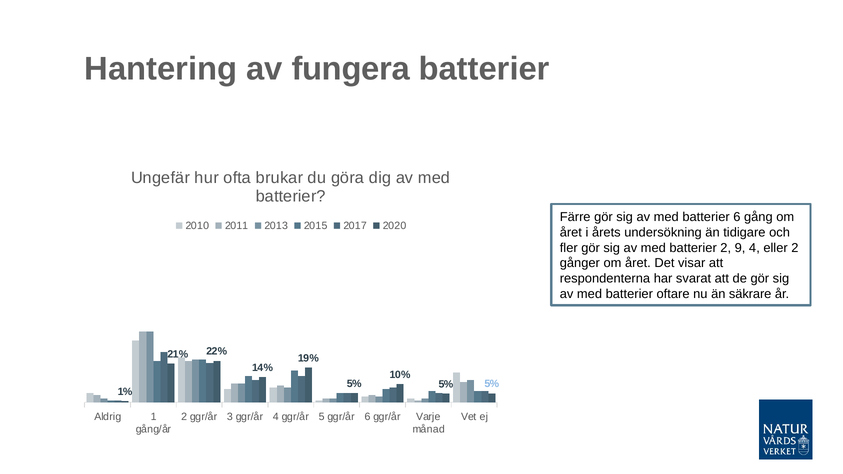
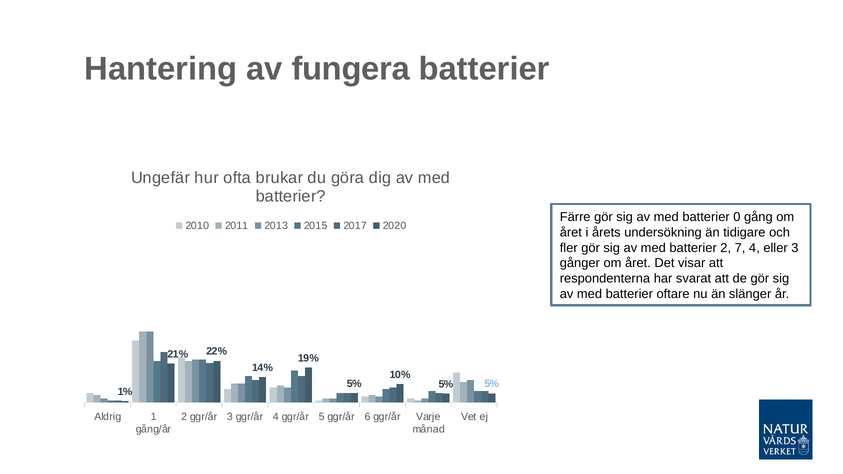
batterier 6: 6 -> 0
9: 9 -> 7
eller 2: 2 -> 3
säkrare: säkrare -> slänger
